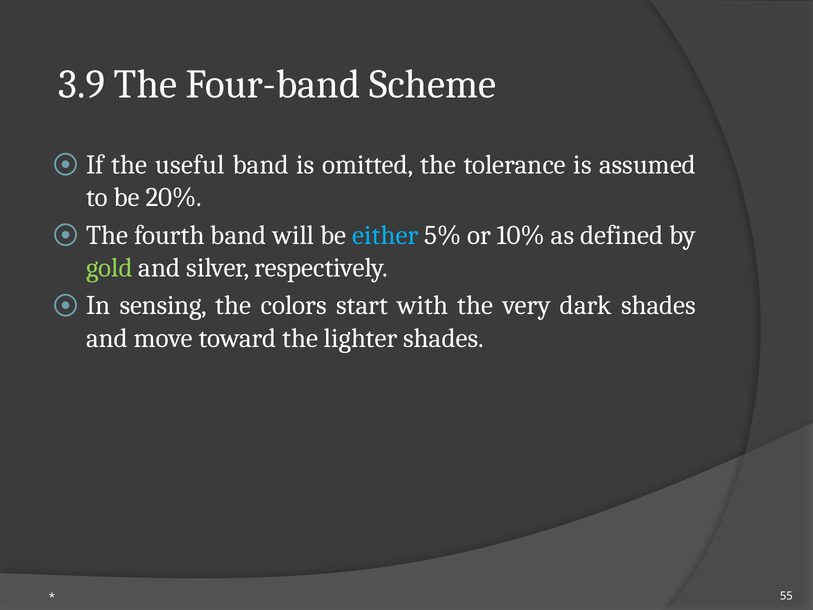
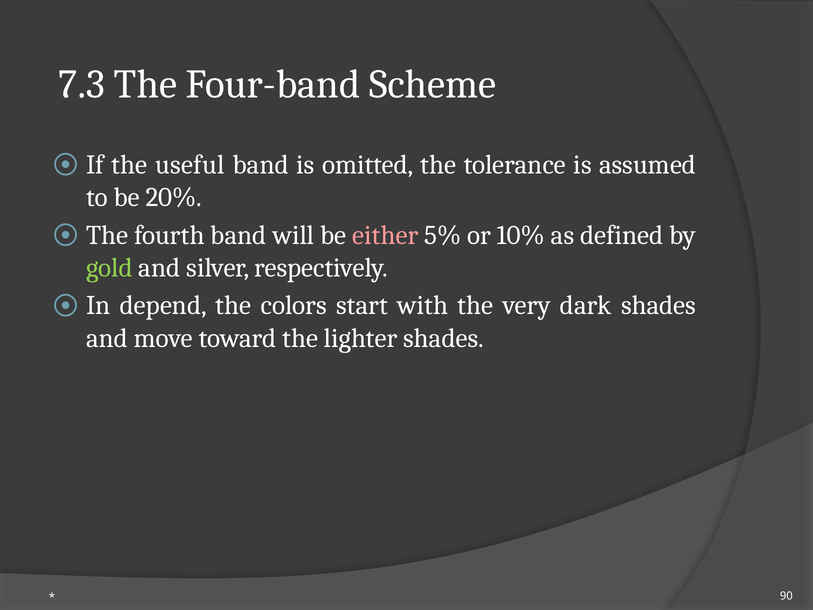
3.9: 3.9 -> 7.3
either colour: light blue -> pink
sensing: sensing -> depend
55: 55 -> 90
